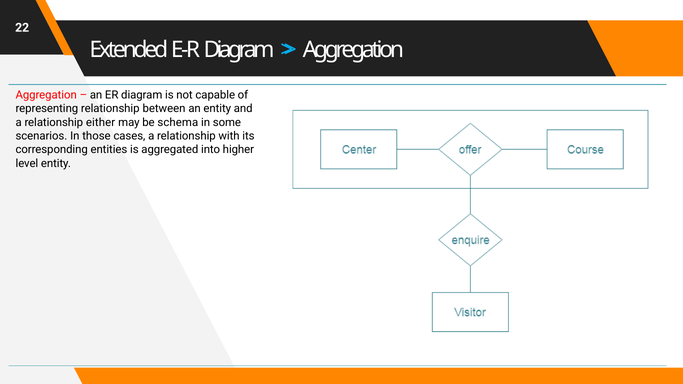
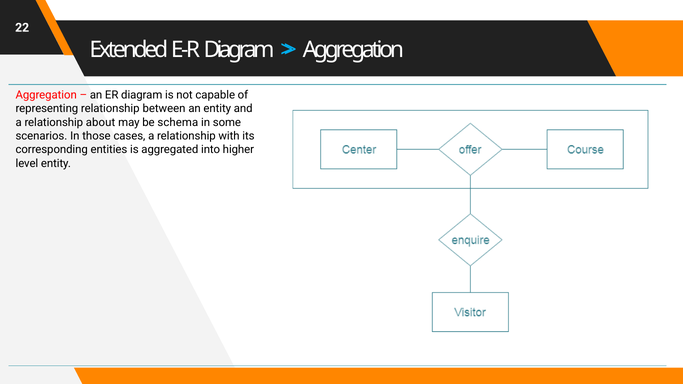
either: either -> about
